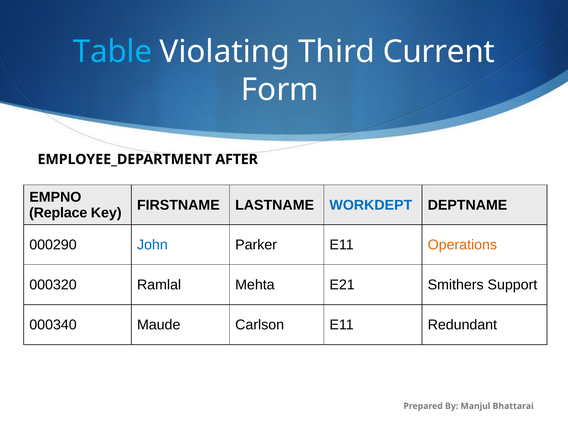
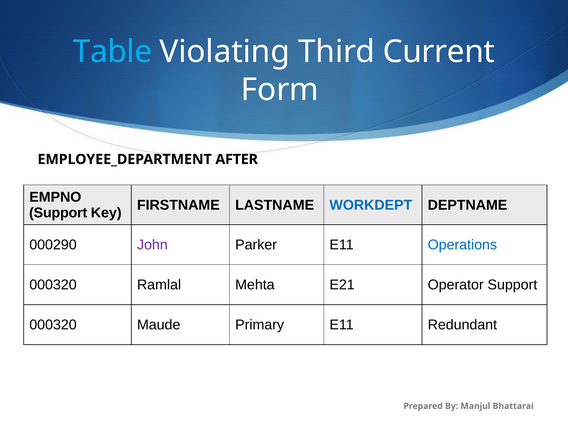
Replace at (58, 213): Replace -> Support
John colour: blue -> purple
Operations colour: orange -> blue
Smithers: Smithers -> Operator
000340 at (53, 325): 000340 -> 000320
Carlson: Carlson -> Primary
